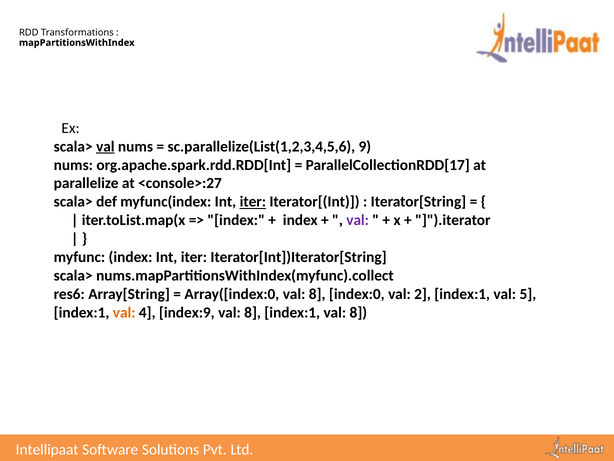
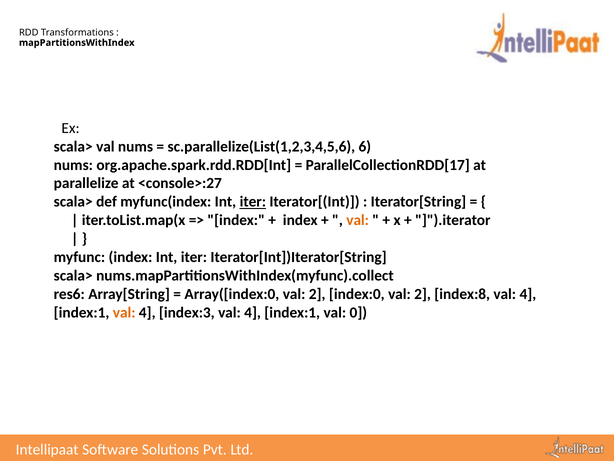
val at (105, 146) underline: present -> none
9: 9 -> 6
val at (358, 220) colour: purple -> orange
Array([index:0 val 8: 8 -> 2
2 index:1: index:1 -> index:8
5 at (528, 294): 5 -> 4
index:9: index:9 -> index:3
8 at (253, 312): 8 -> 4
index:1 val 8: 8 -> 0
